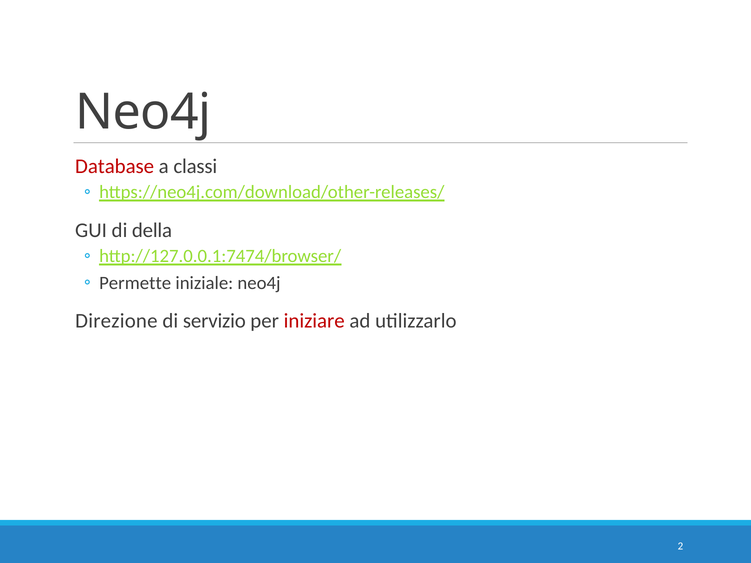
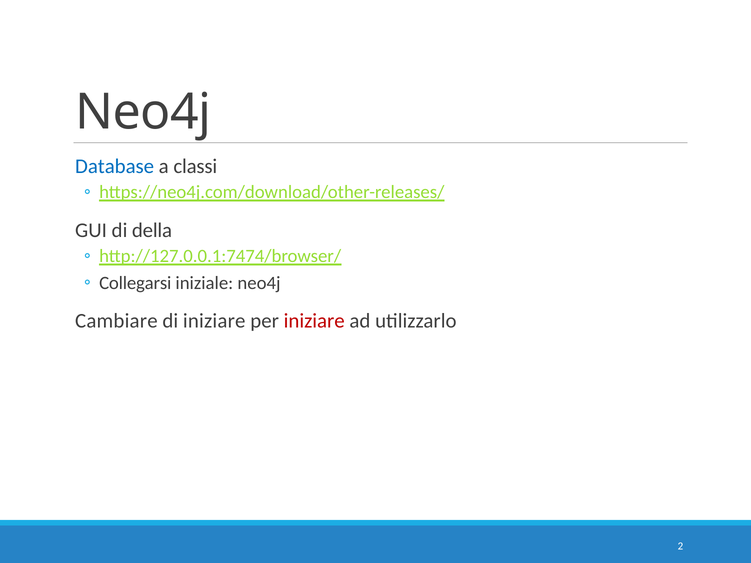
Database colour: red -> blue
Permette: Permette -> Collegarsi
Direzione: Direzione -> Cambiare
di servizio: servizio -> iniziare
